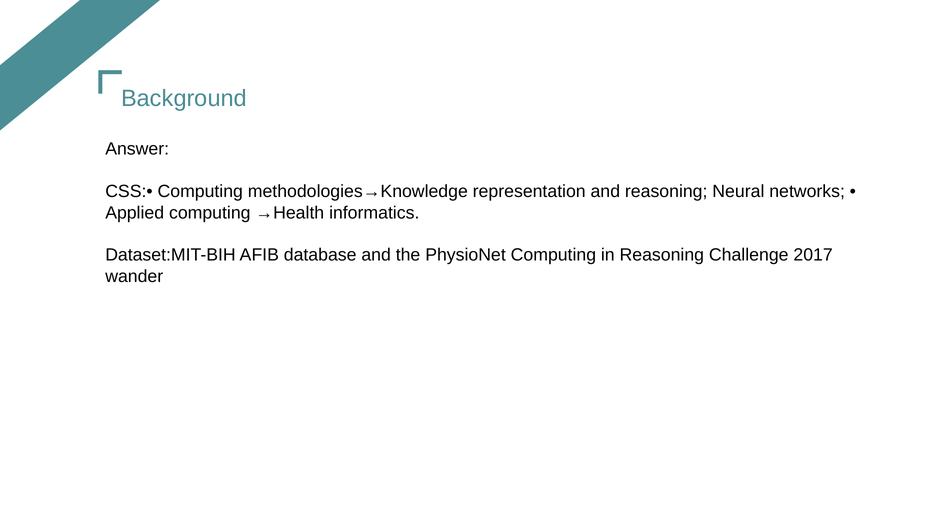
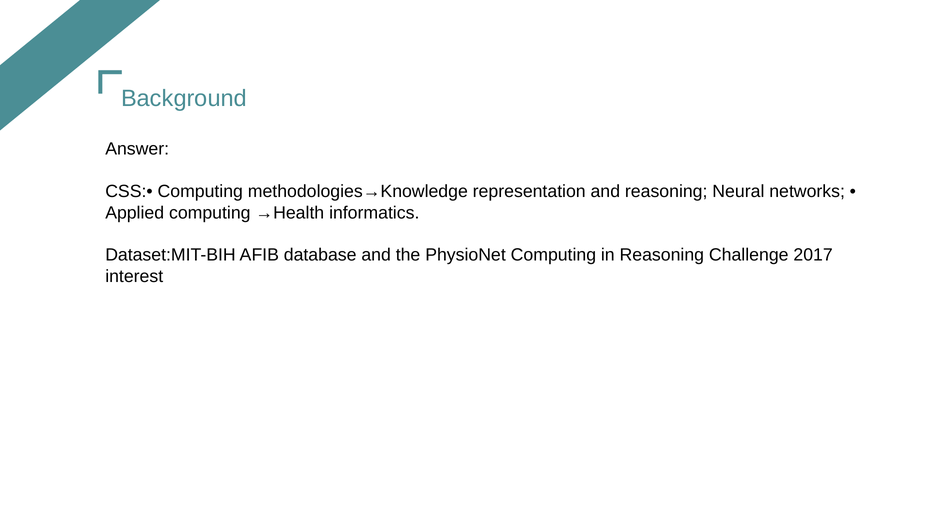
wander: wander -> interest
